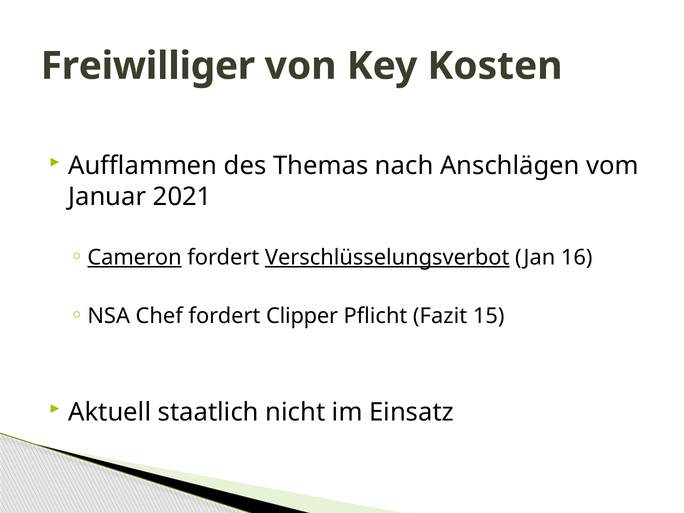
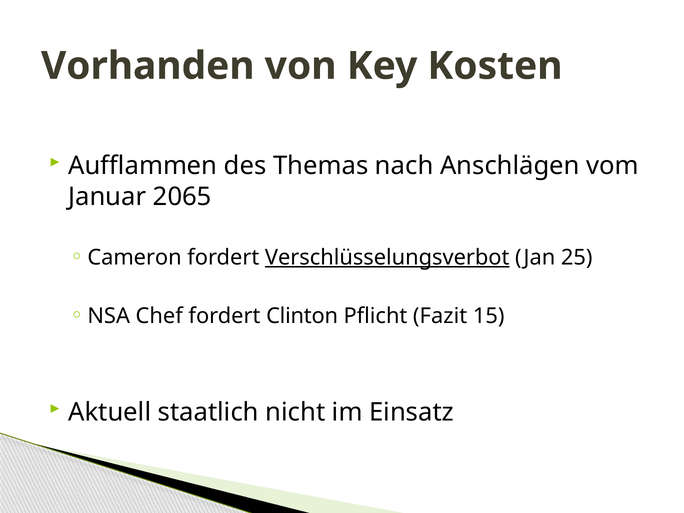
Freiwilliger: Freiwilliger -> Vorhanden
2021: 2021 -> 2065
Cameron underline: present -> none
16: 16 -> 25
Clipper: Clipper -> Clinton
